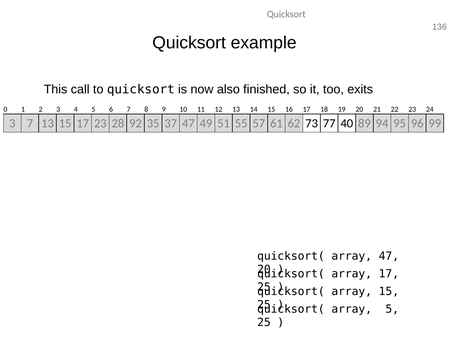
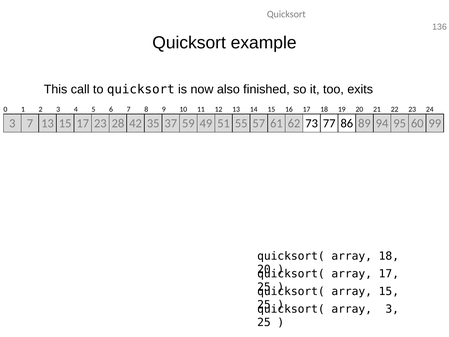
92: 92 -> 42
37 47: 47 -> 59
40: 40 -> 86
96: 96 -> 60
array 47: 47 -> 18
array 5: 5 -> 3
